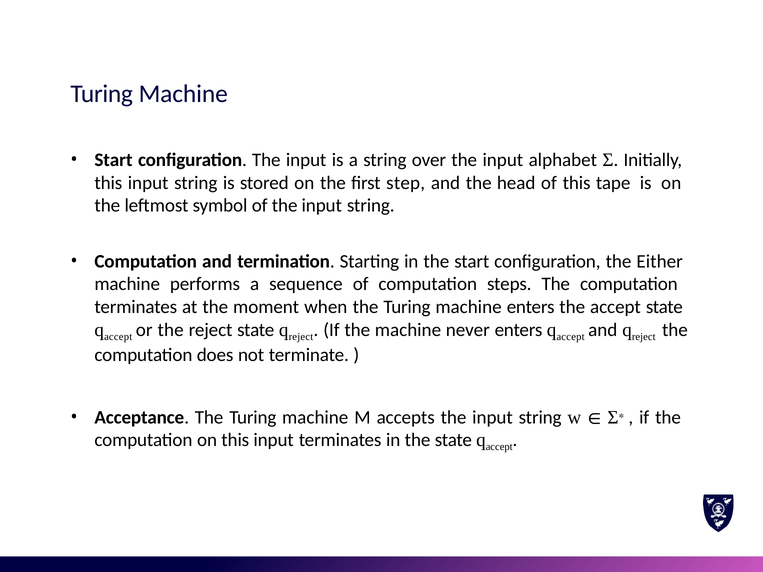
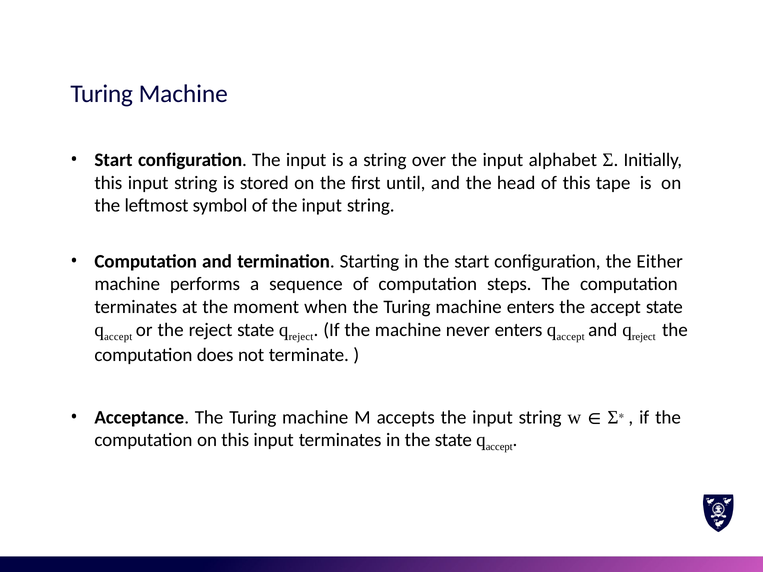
step: step -> until
